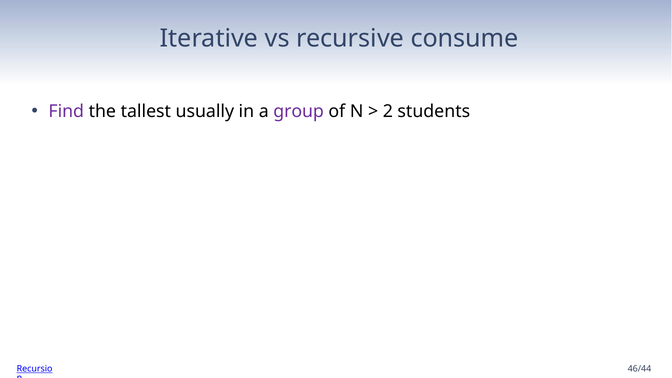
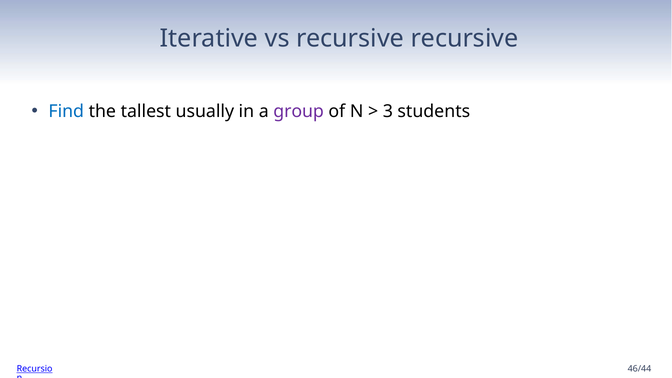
recursive consume: consume -> recursive
Find colour: purple -> blue
2: 2 -> 3
